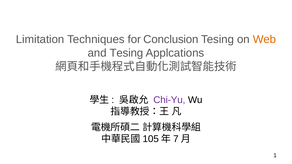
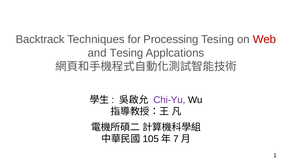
Limitation: Limitation -> Backtrack
Conclusion: Conclusion -> Processing
Web colour: orange -> red
